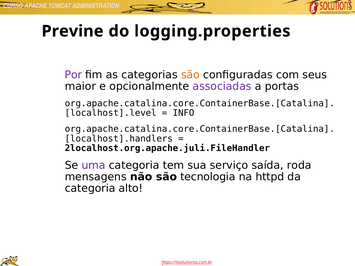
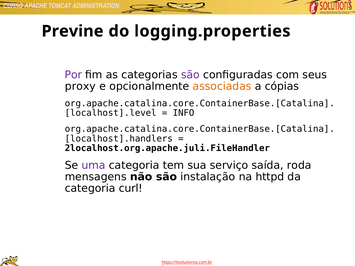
são at (190, 75) colour: orange -> purple
maior: maior -> proxy
associadas colour: purple -> orange
portas: portas -> cópias
tecnologia: tecnologia -> instalação
alto: alto -> curl
